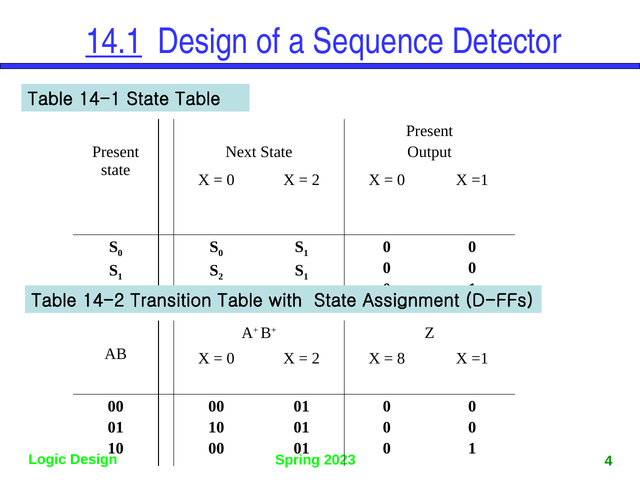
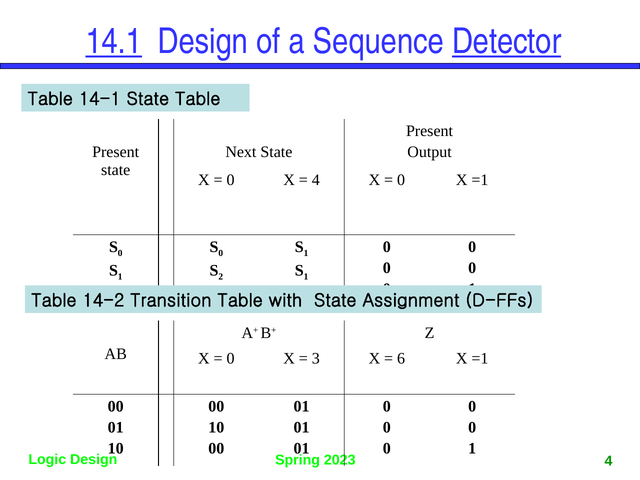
Detector underline: none -> present
2 at (316, 180): 2 -> 4
2 at (316, 358): 2 -> 3
8: 8 -> 6
